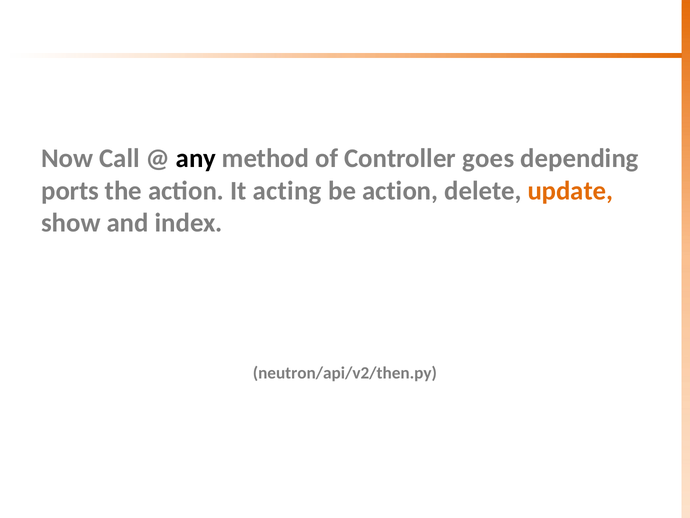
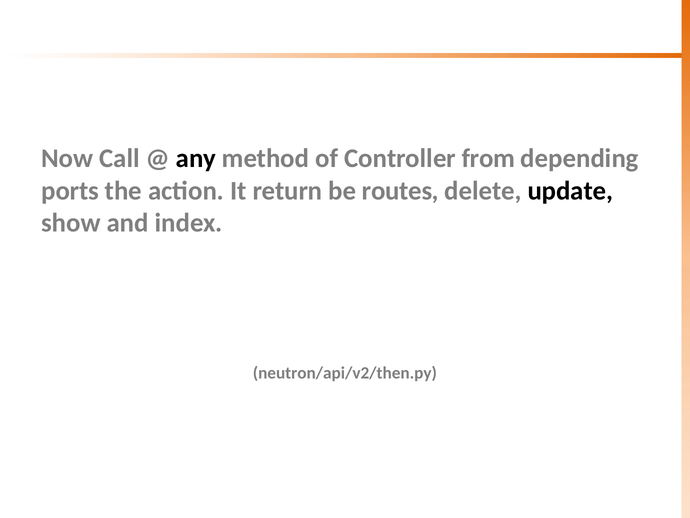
goes: goes -> from
acting: acting -> return
be action: action -> routes
update colour: orange -> black
